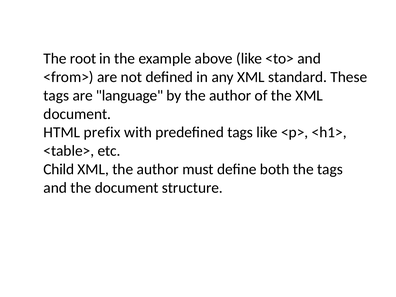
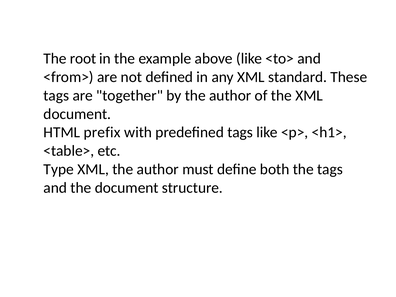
language: language -> together
Child: Child -> Type
